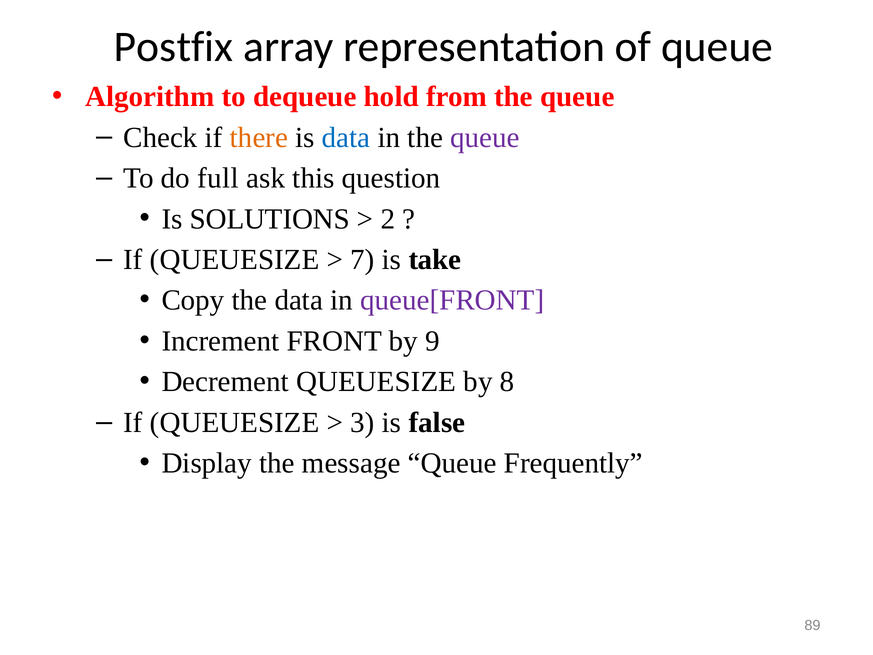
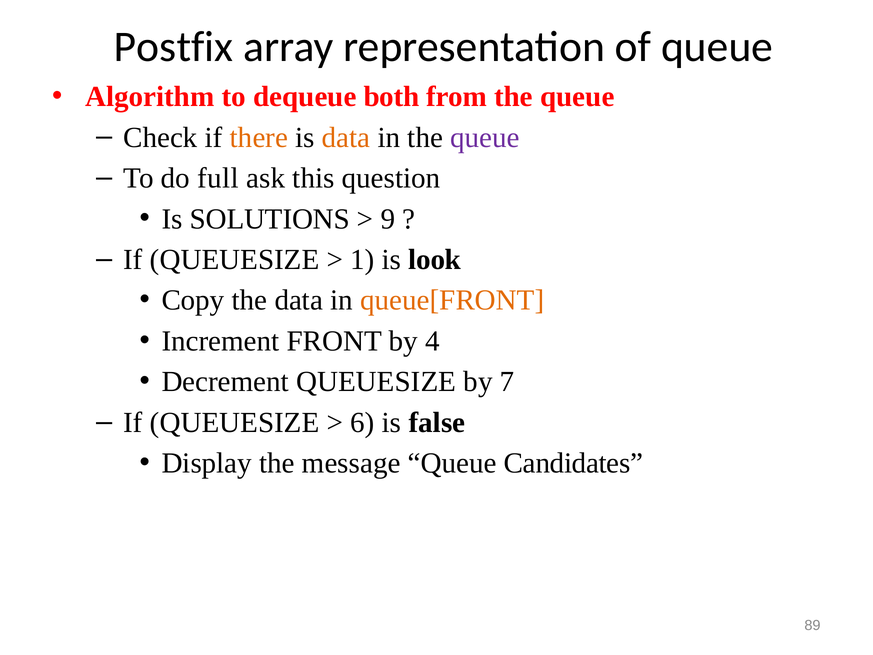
hold: hold -> both
data at (346, 137) colour: blue -> orange
2: 2 -> 9
7: 7 -> 1
take: take -> look
queue[FRONT colour: purple -> orange
9: 9 -> 4
8: 8 -> 7
3: 3 -> 6
Frequently: Frequently -> Candidates
